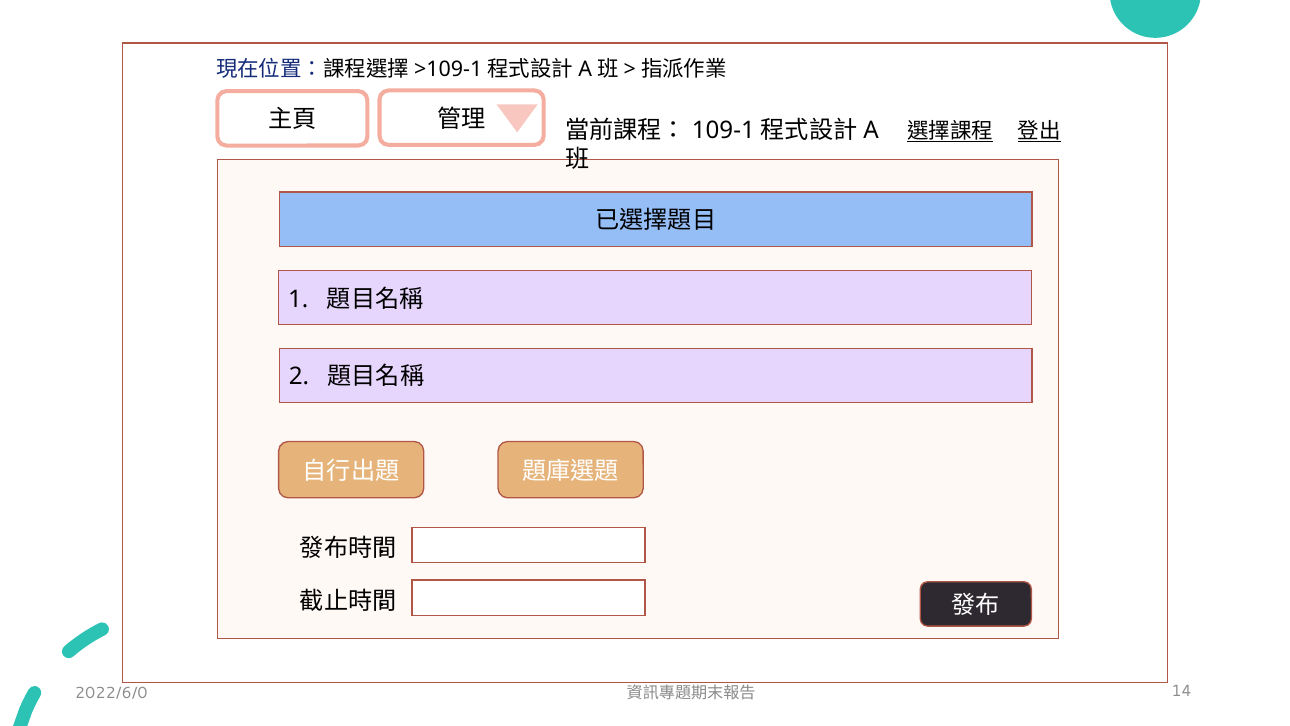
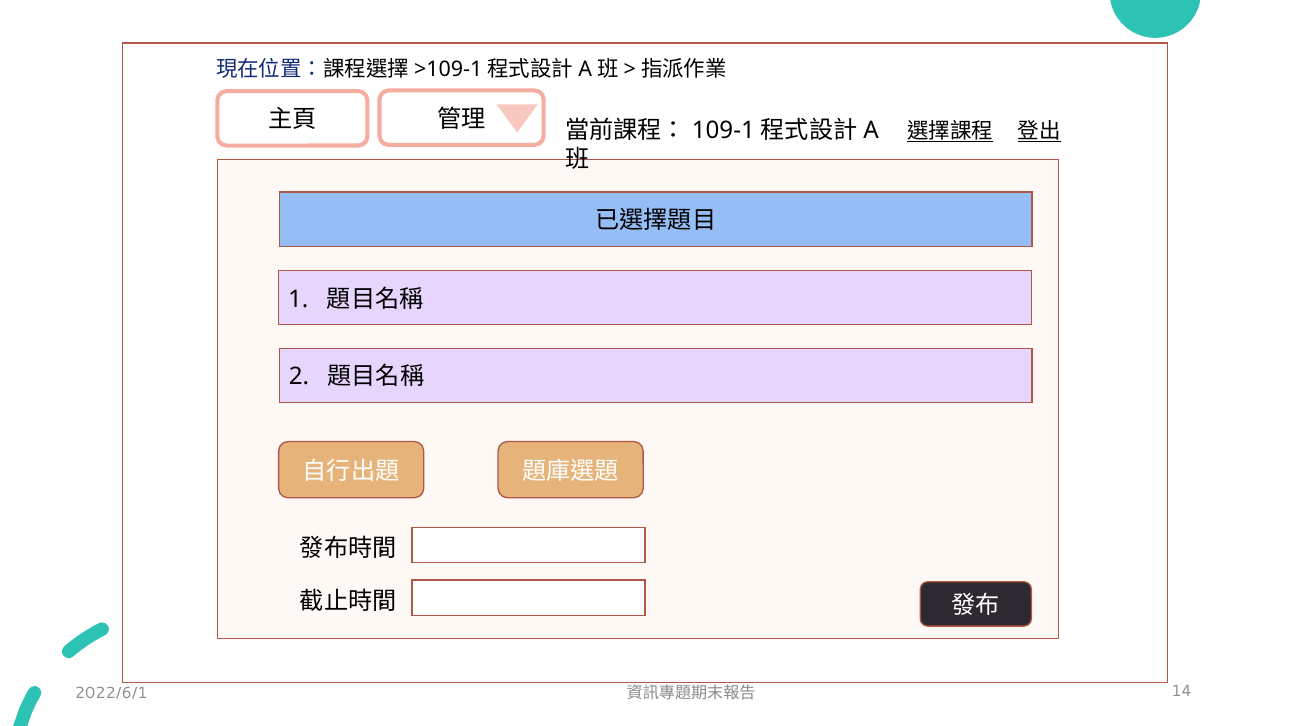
2022/6/0: 2022/6/0 -> 2022/6/1
